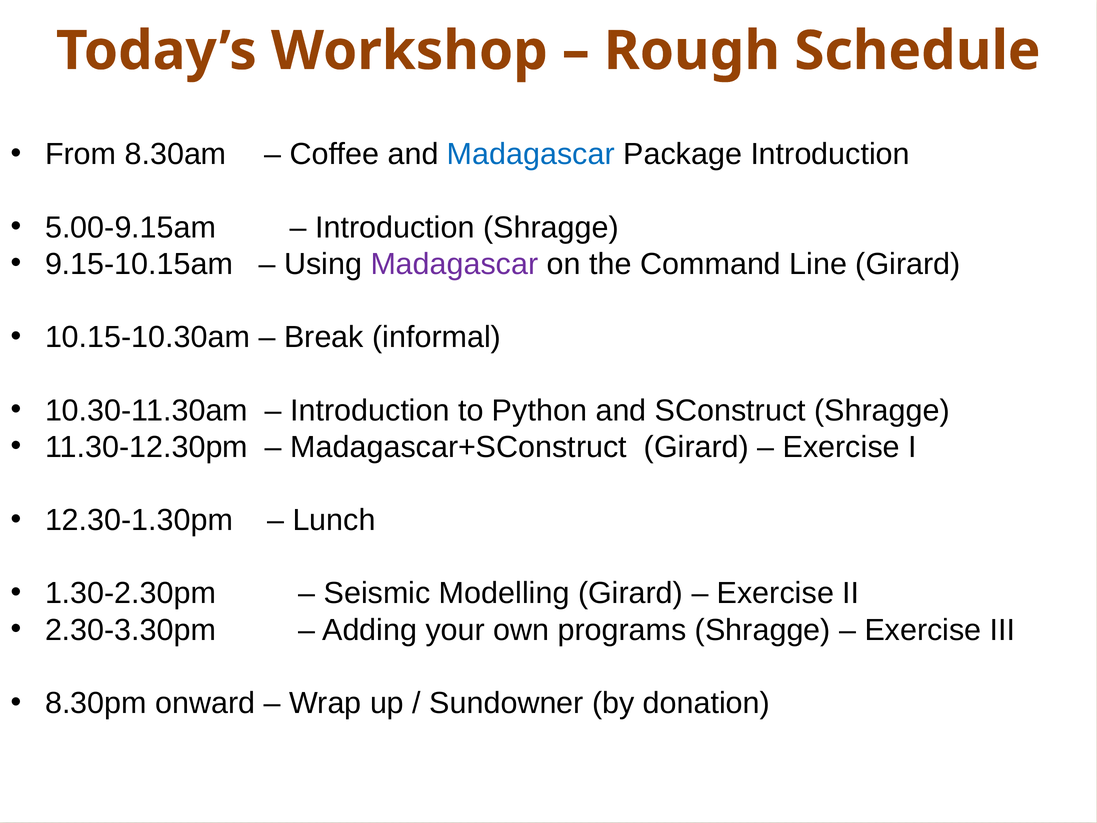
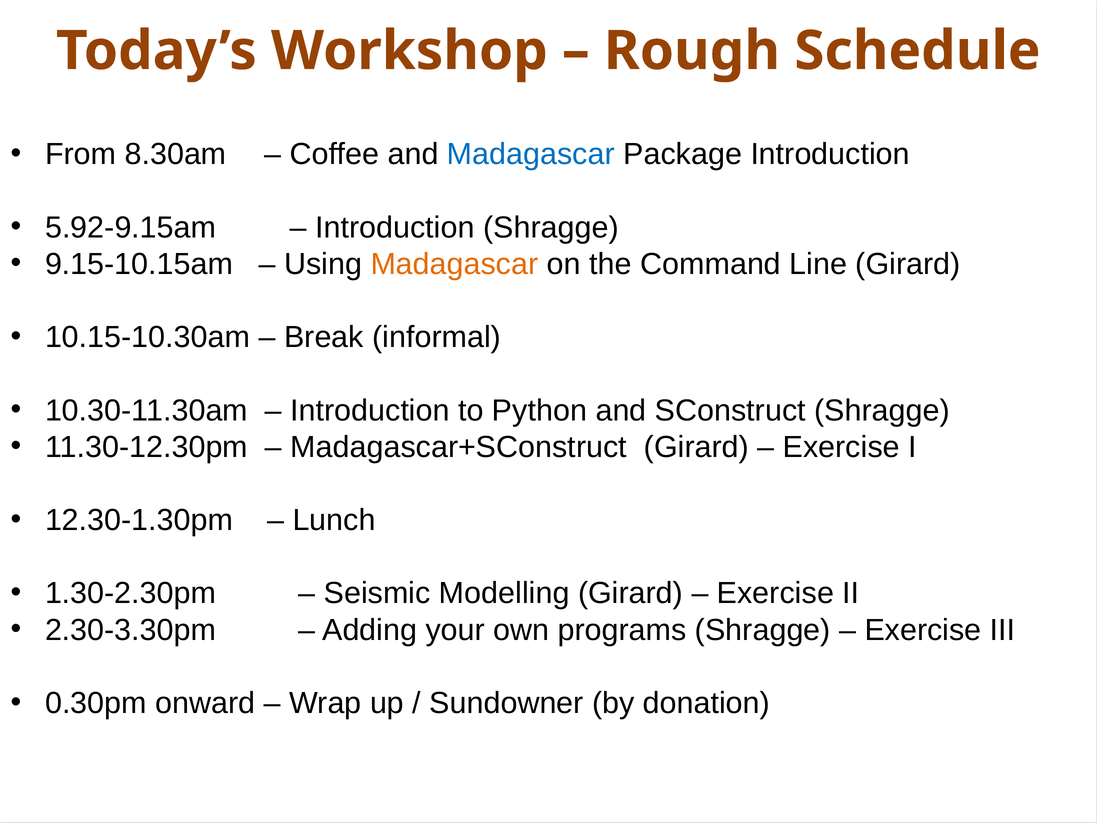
5.00-9.15am: 5.00-9.15am -> 5.92-9.15am
Madagascar at (454, 264) colour: purple -> orange
8.30pm: 8.30pm -> 0.30pm
